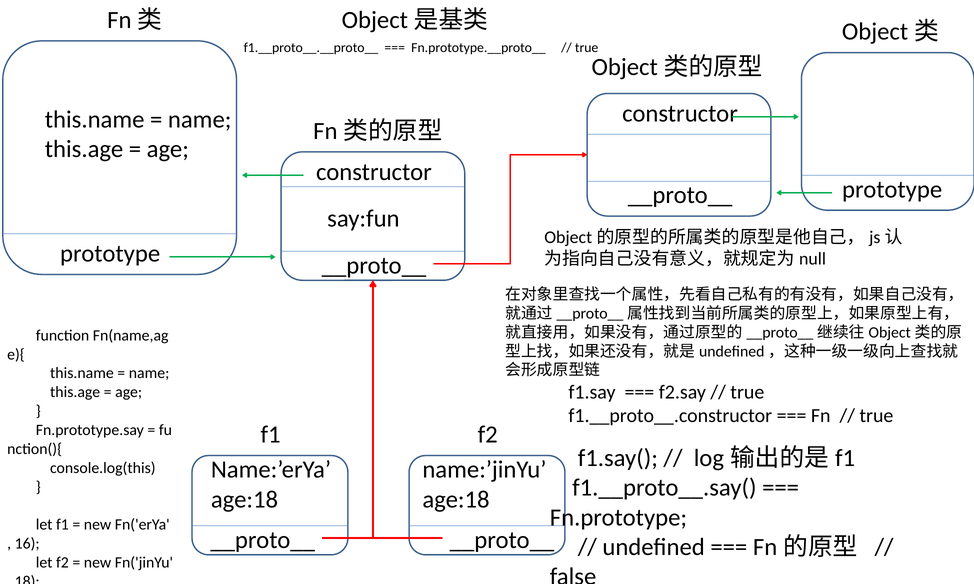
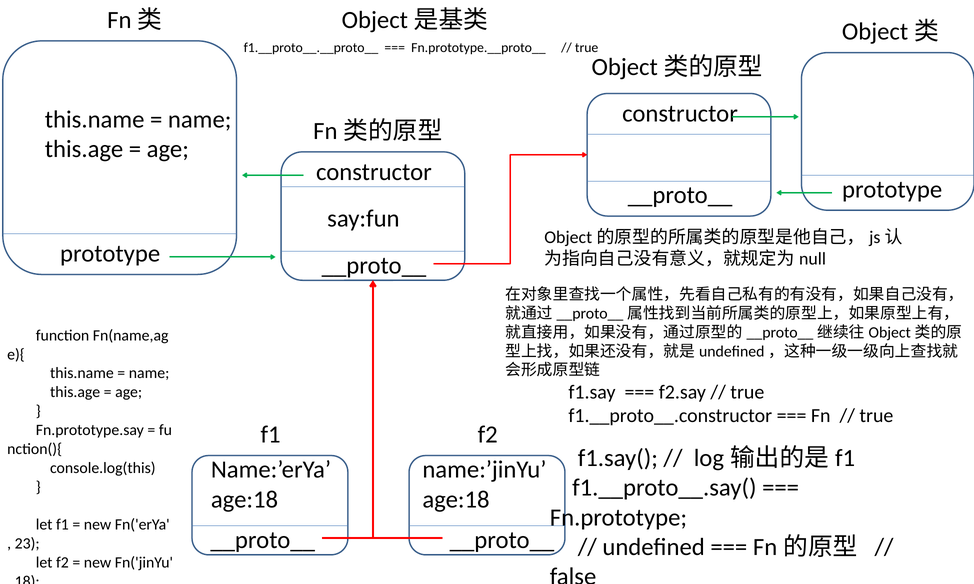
16: 16 -> 23
